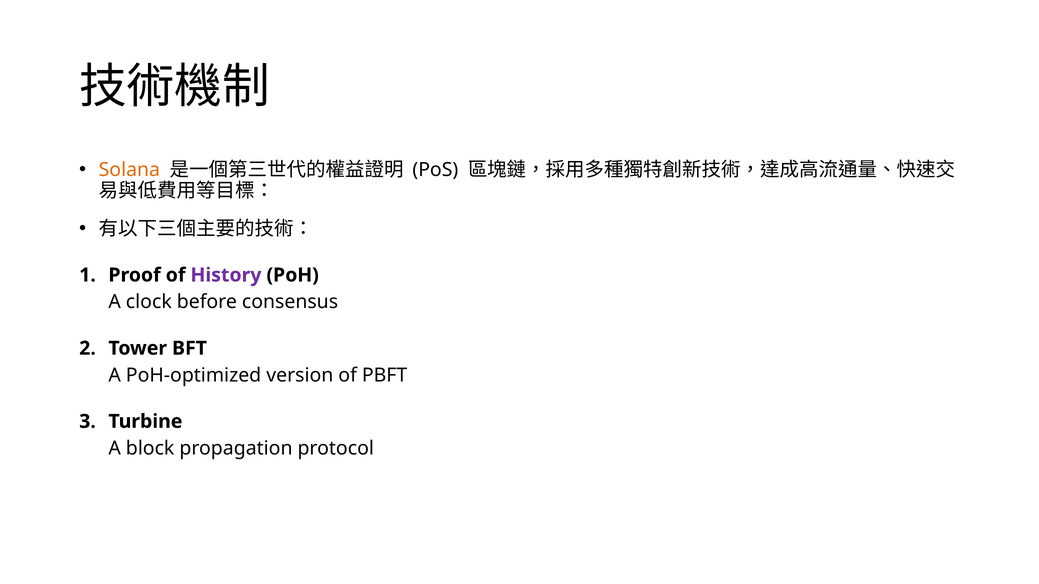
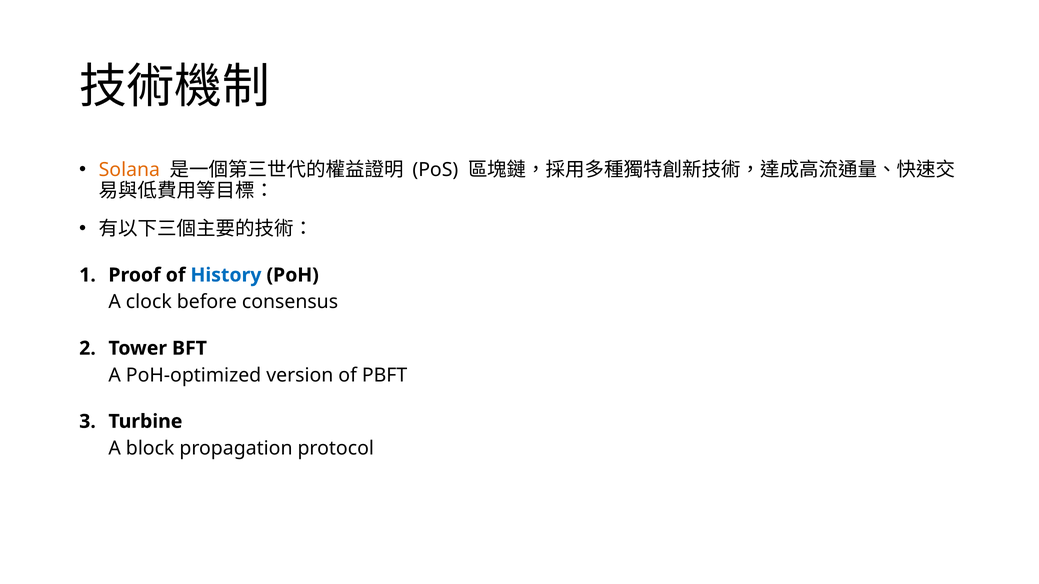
History colour: purple -> blue
